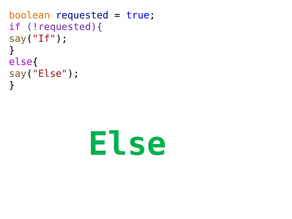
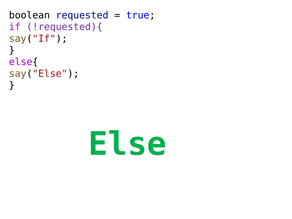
boolean colour: orange -> black
